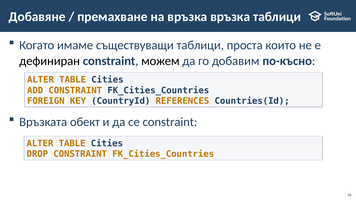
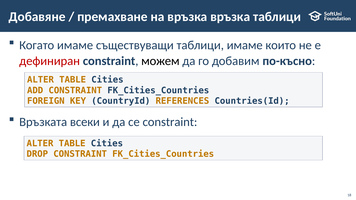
таблици проста: проста -> имаме
дефиниран colour: black -> red
обект: обект -> всеки
